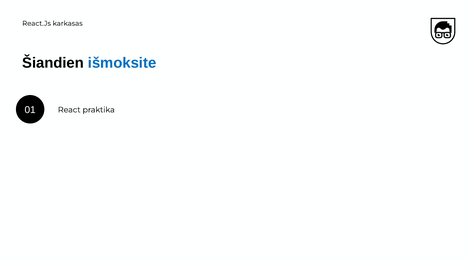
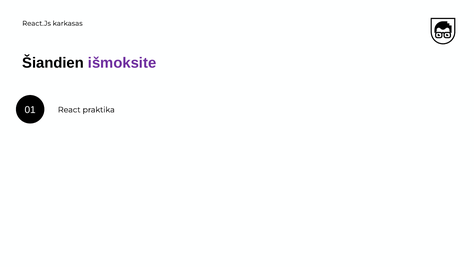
išmoksite colour: blue -> purple
